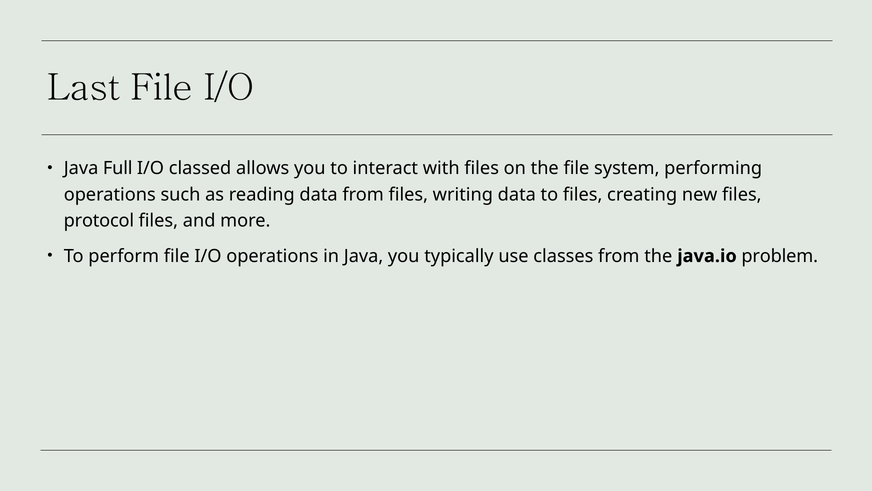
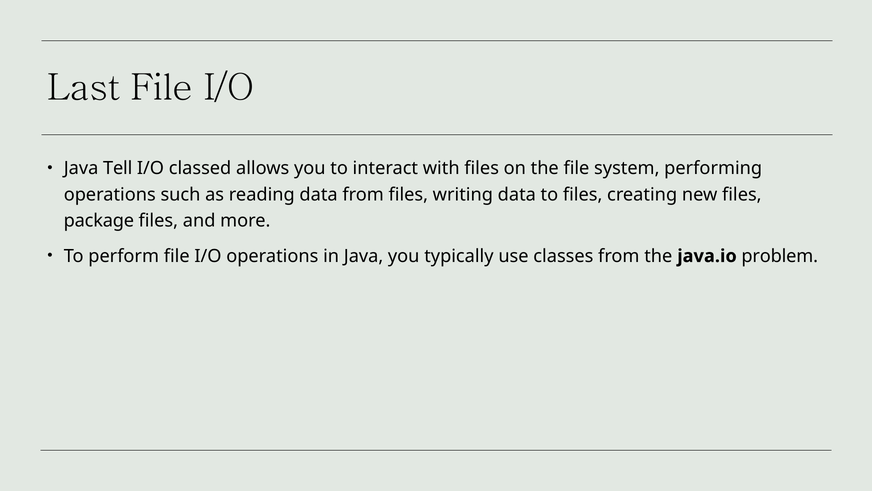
Full: Full -> Tell
protocol: protocol -> package
